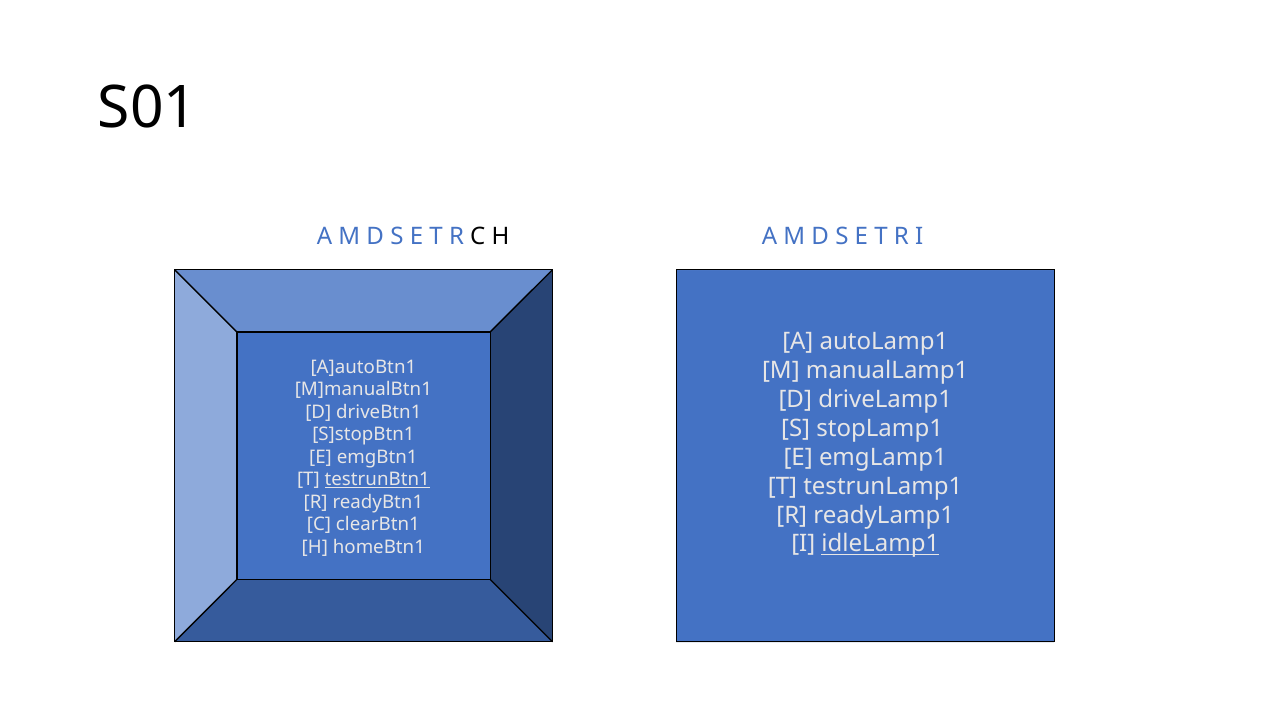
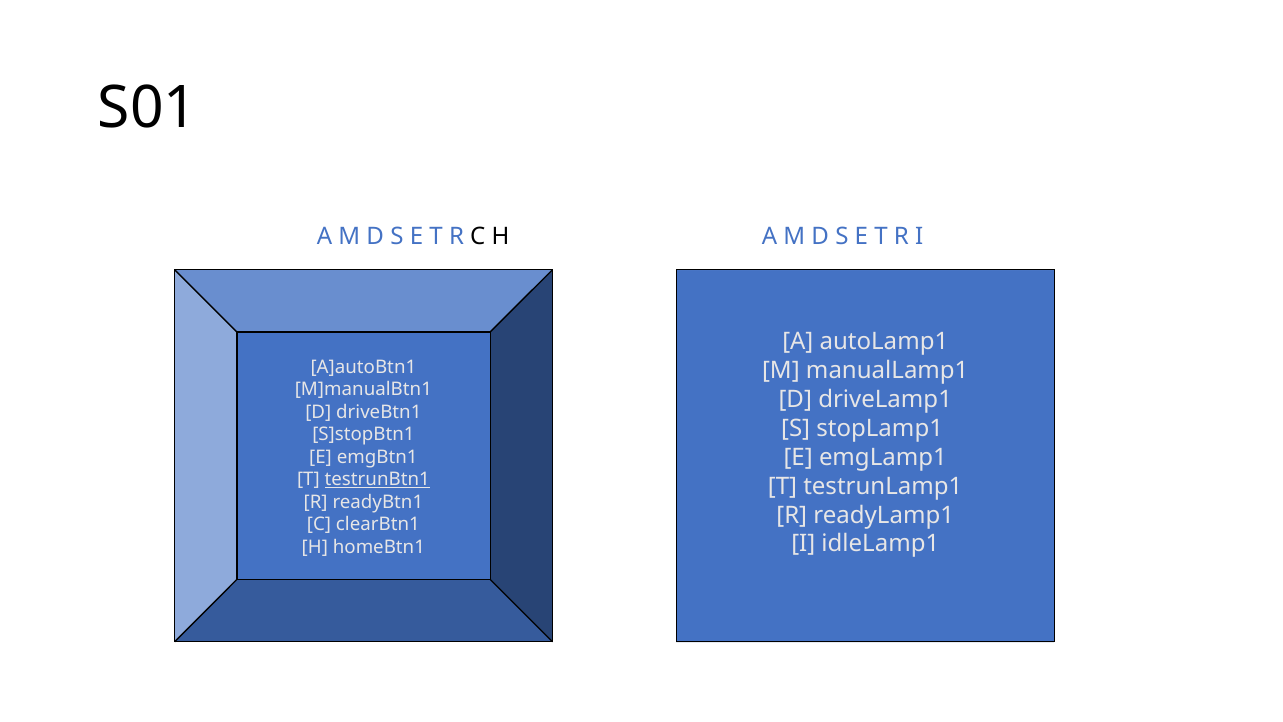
idleLamp1 underline: present -> none
